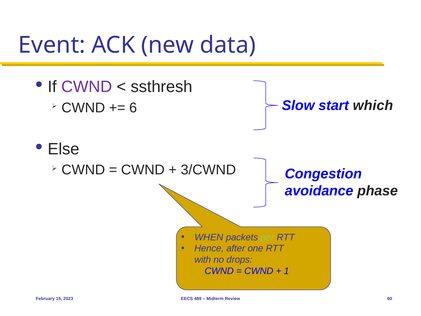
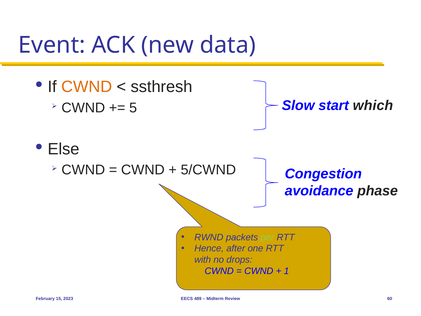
CWND at (87, 87) colour: purple -> orange
6: 6 -> 5
3/CWND: 3/CWND -> 5/CWND
WHEN: WHEN -> RWND
